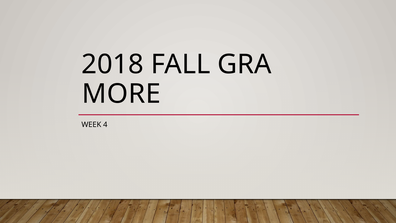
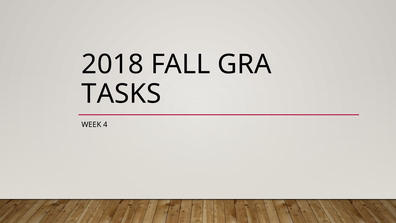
MORE: MORE -> TASKS
